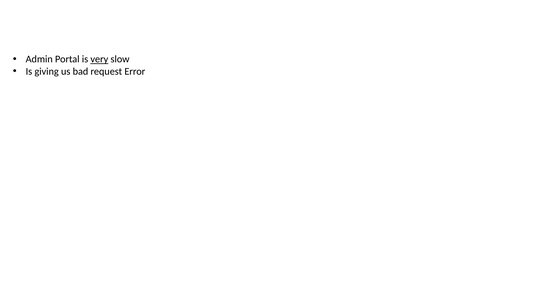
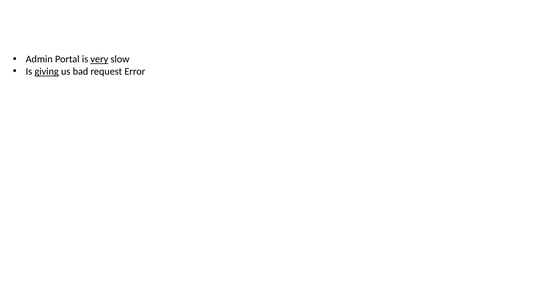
giving underline: none -> present
